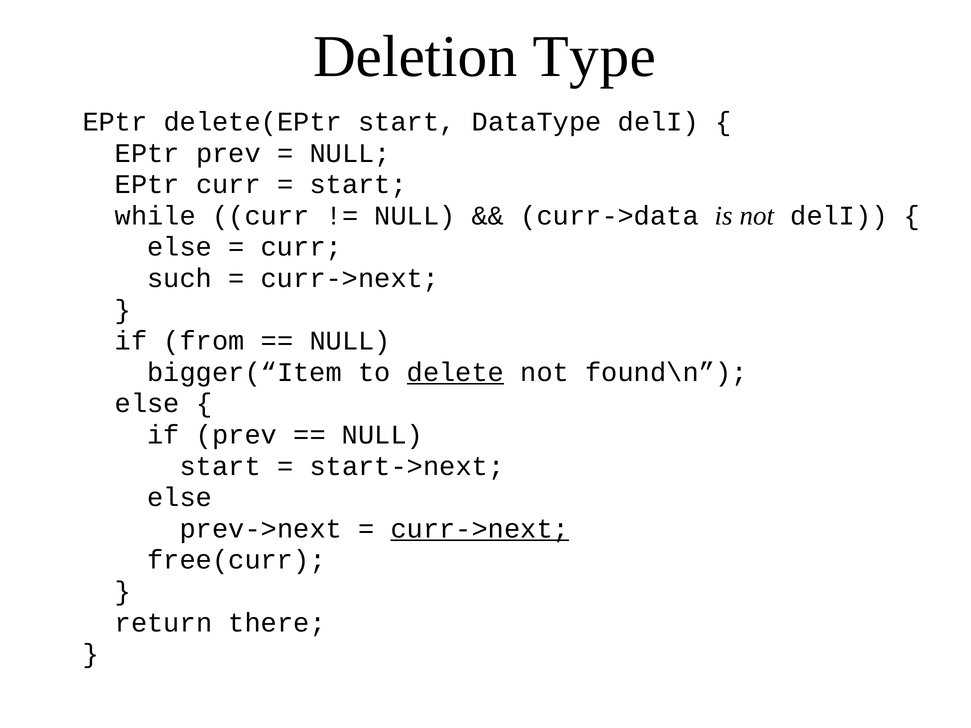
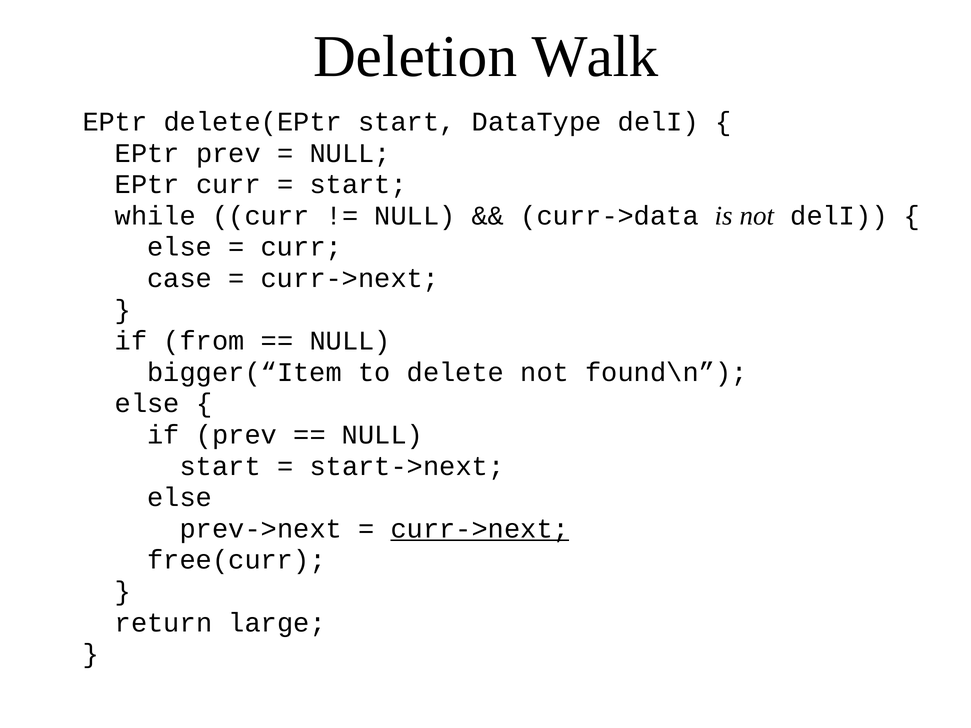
Type: Type -> Walk
such: such -> case
delete underline: present -> none
there: there -> large
